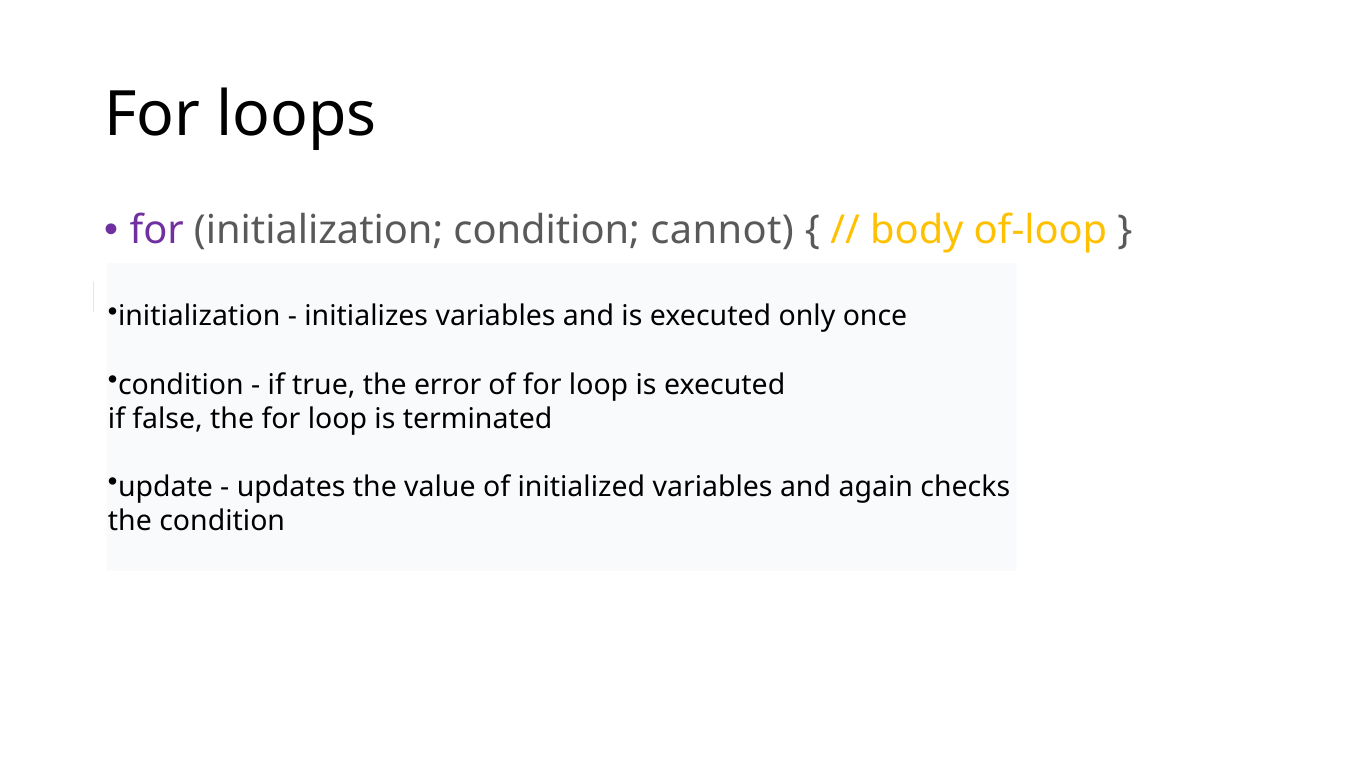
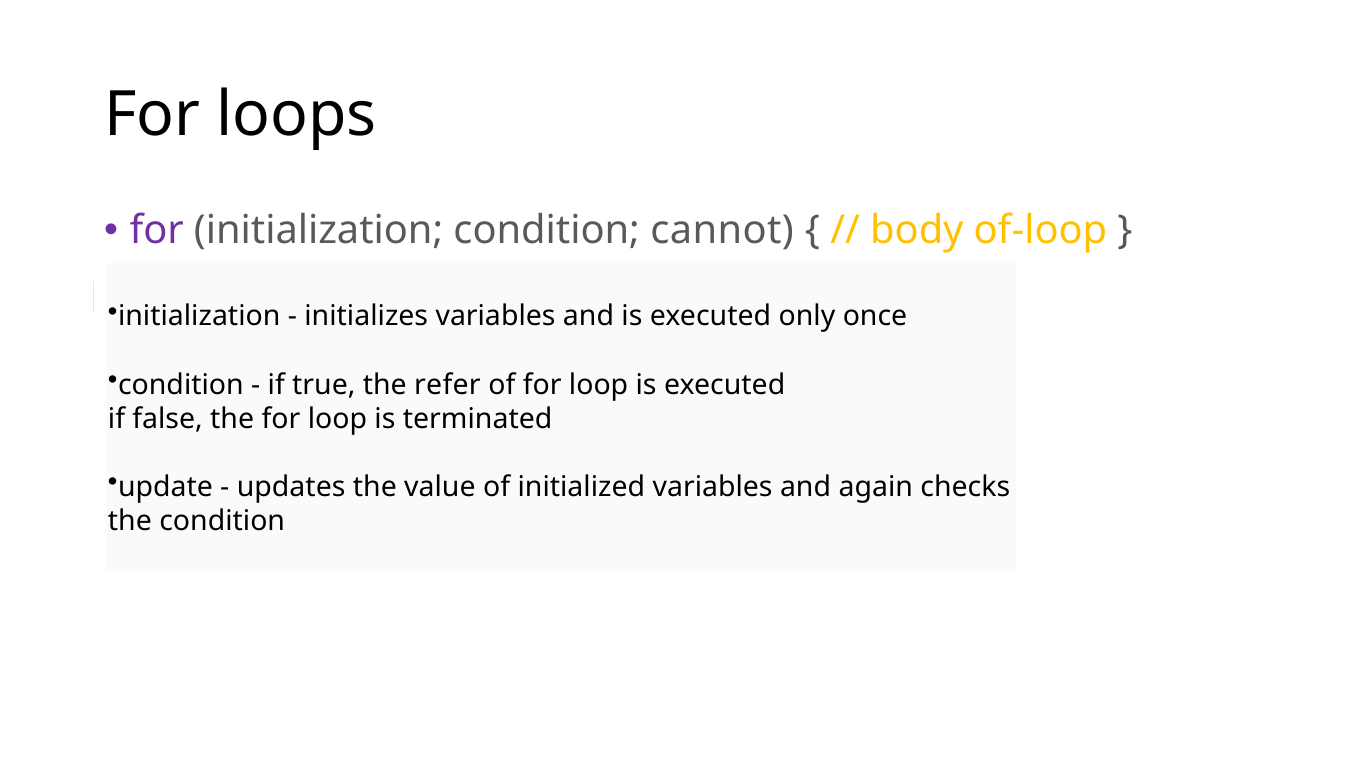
error: error -> refer
